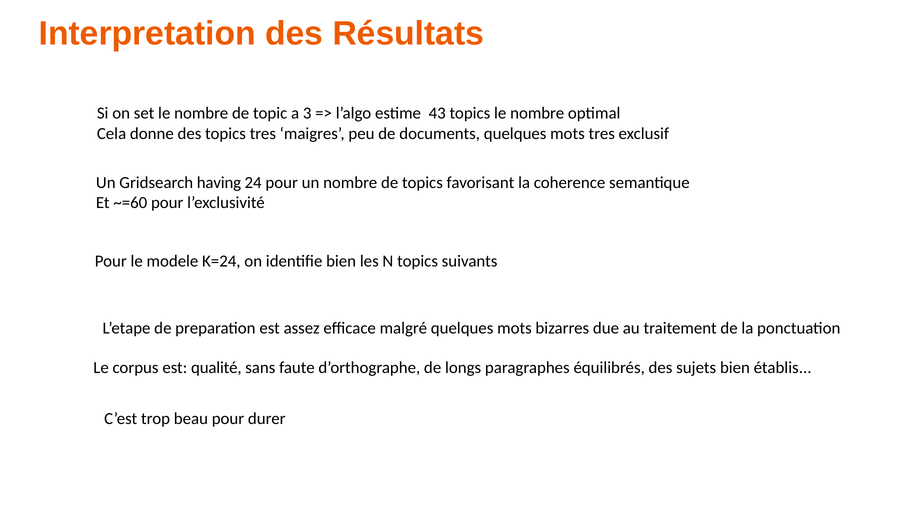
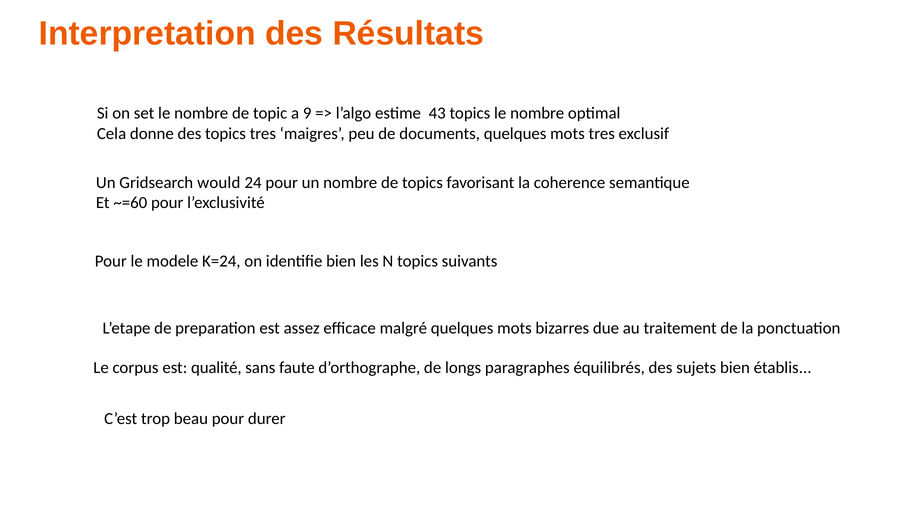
3: 3 -> 9
having: having -> would
